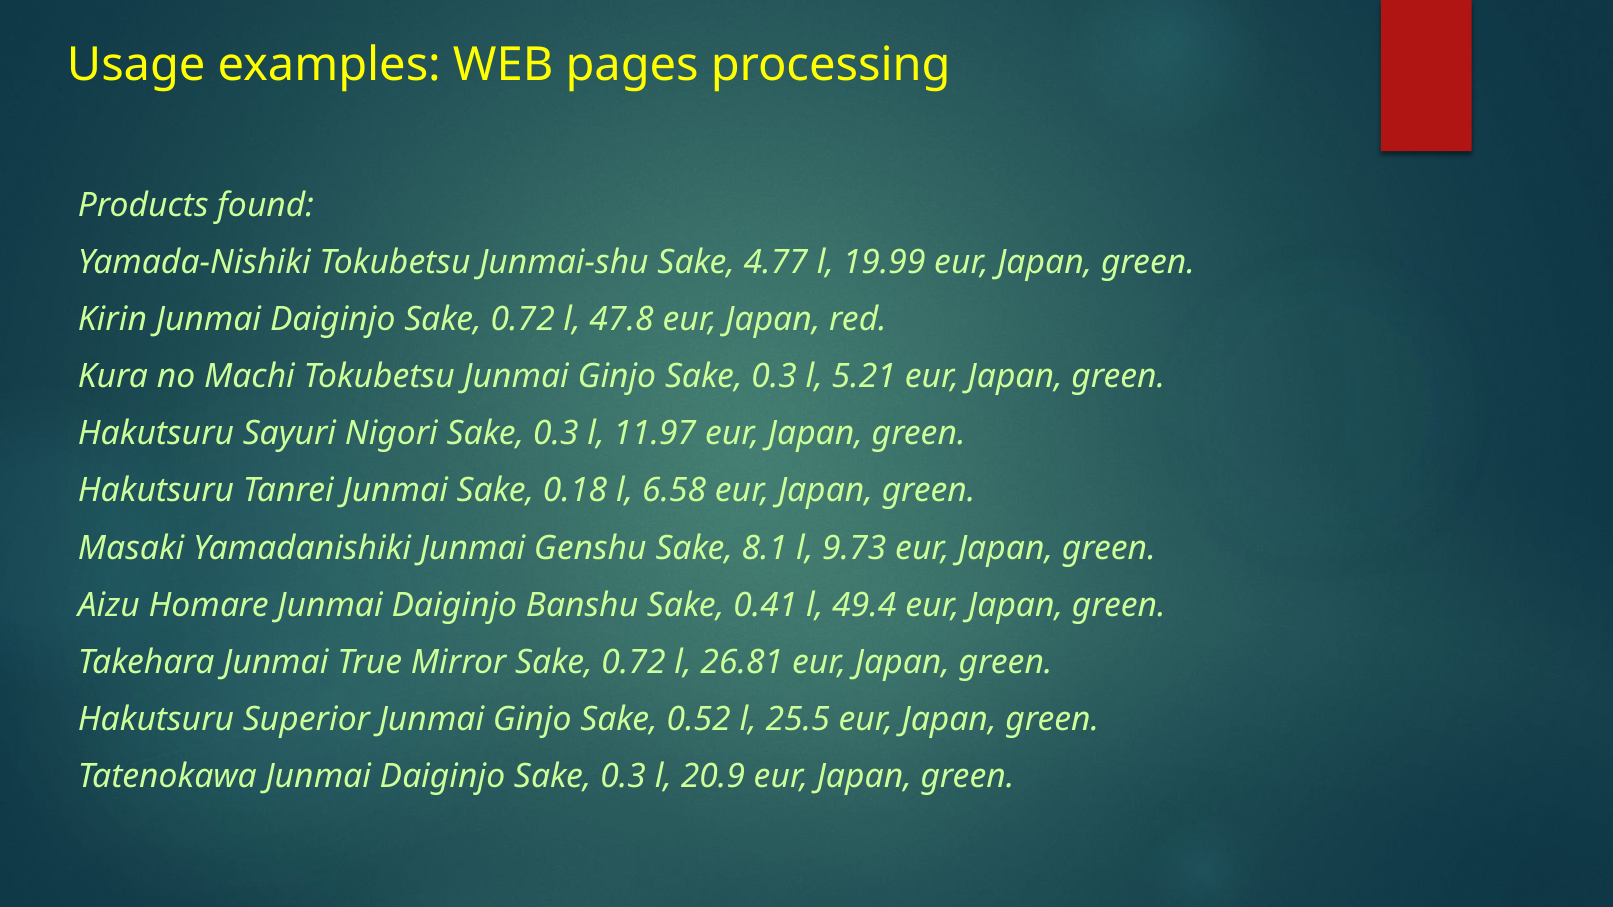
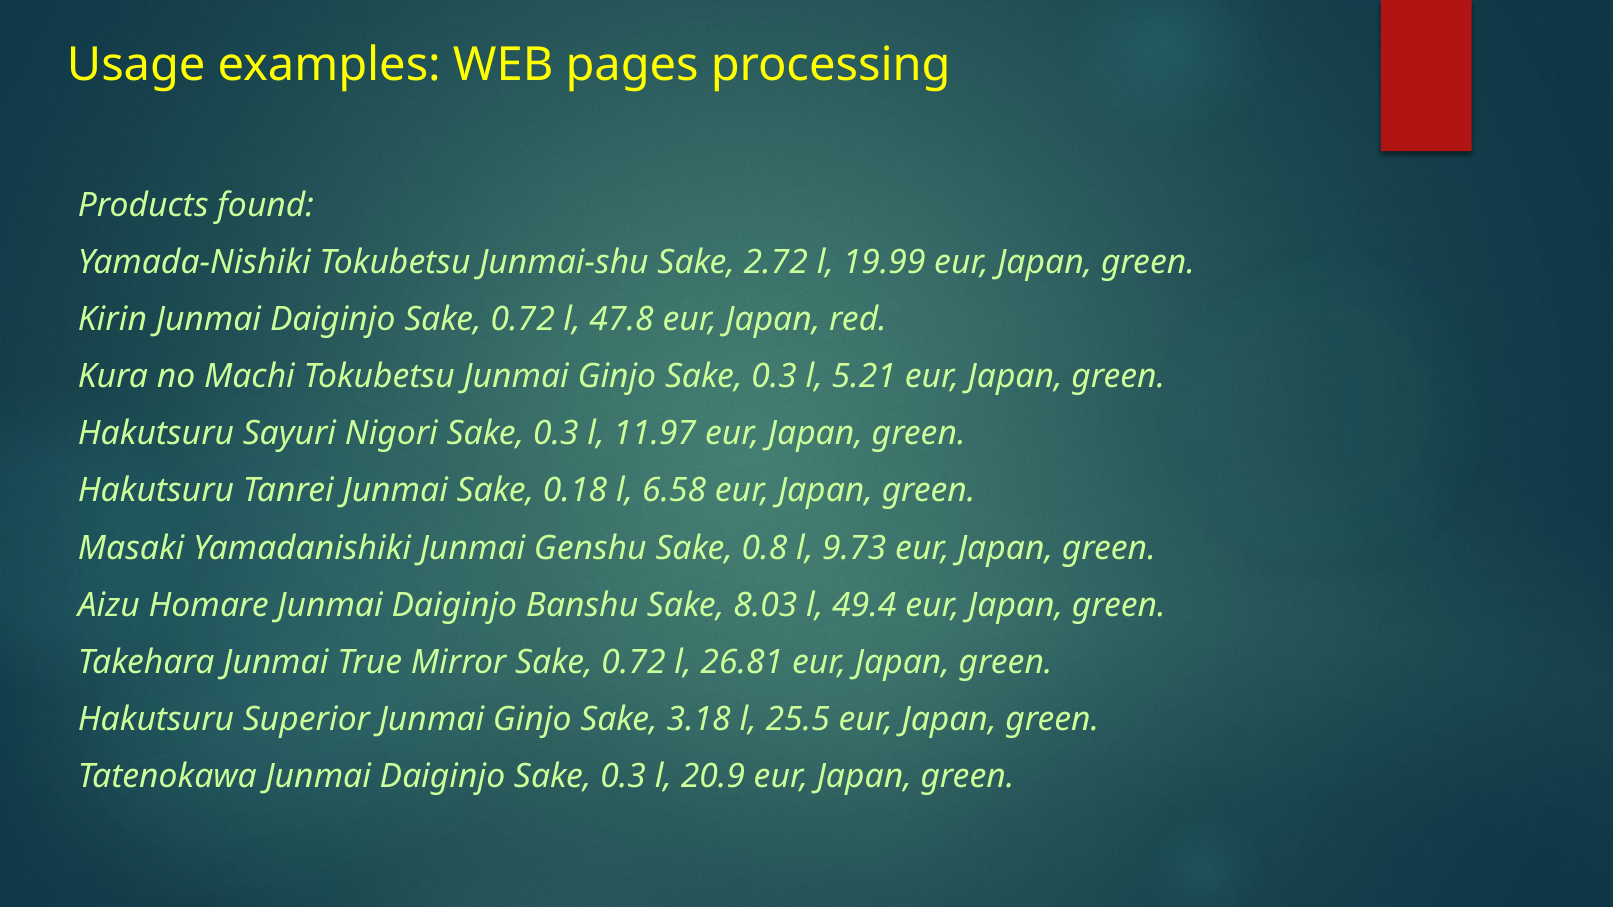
4.77: 4.77 -> 2.72
8.1: 8.1 -> 0.8
0.41: 0.41 -> 8.03
0.52: 0.52 -> 3.18
